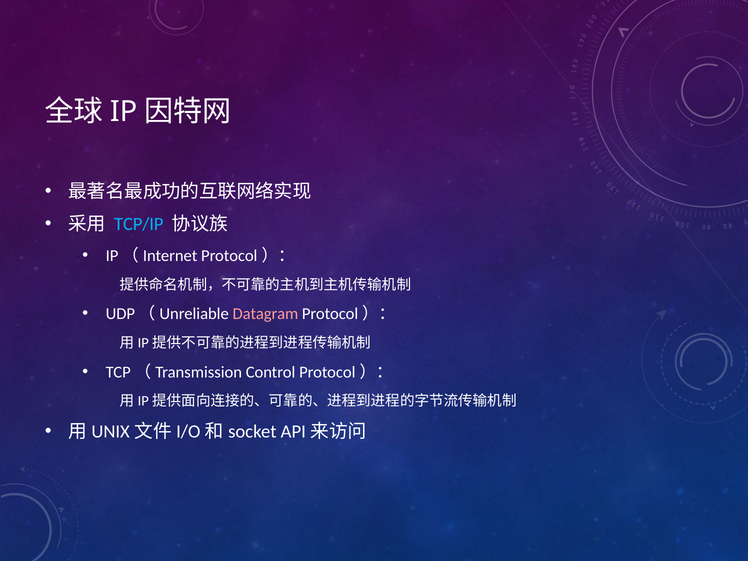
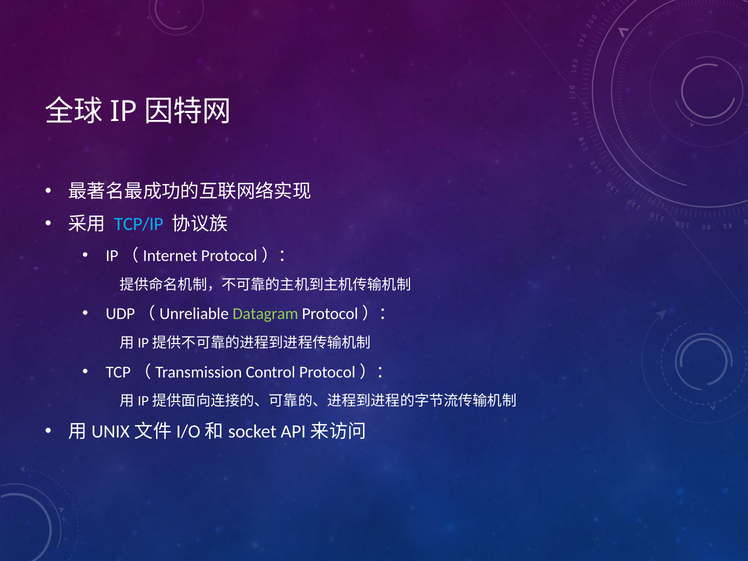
Datagram colour: pink -> light green
